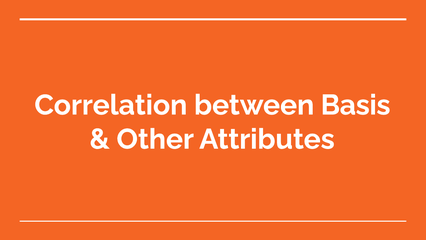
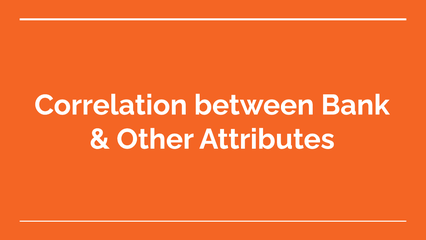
Basis: Basis -> Bank
